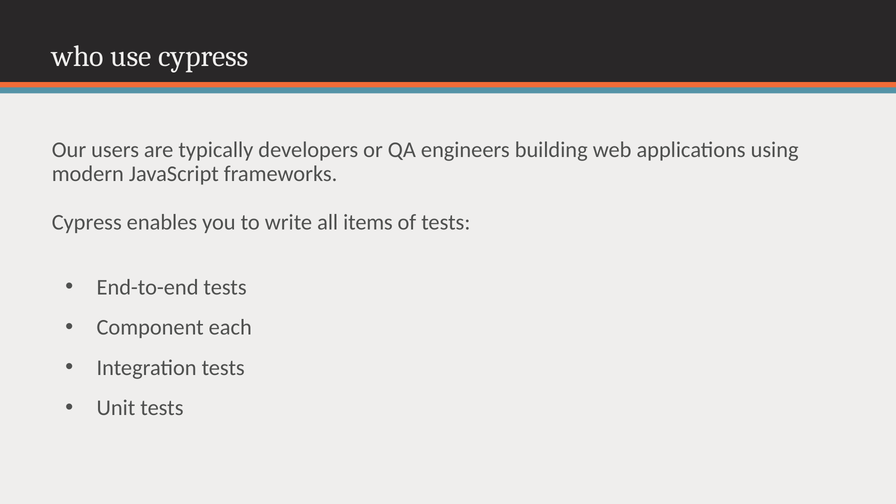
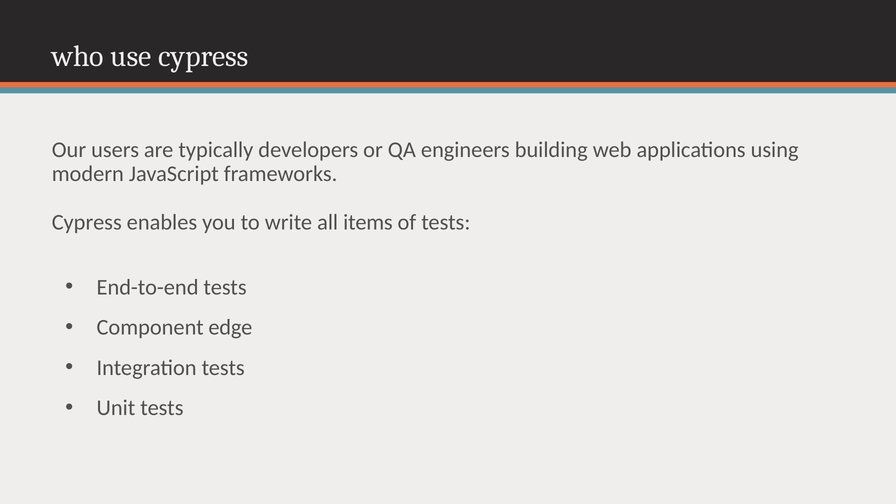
each: each -> edge
